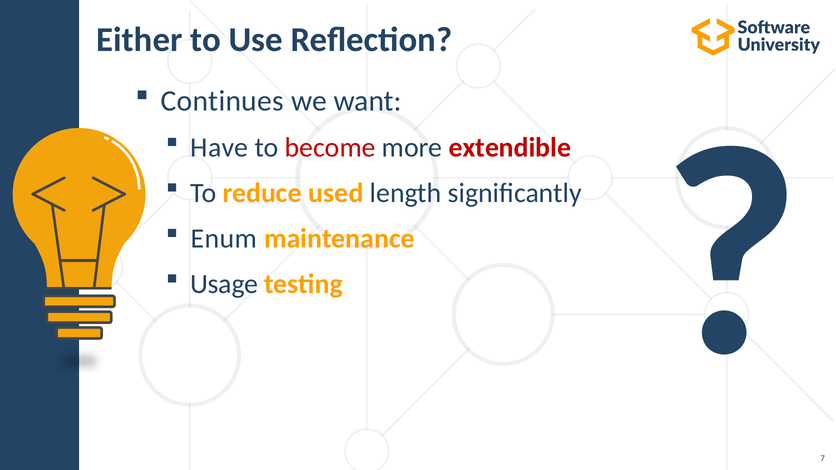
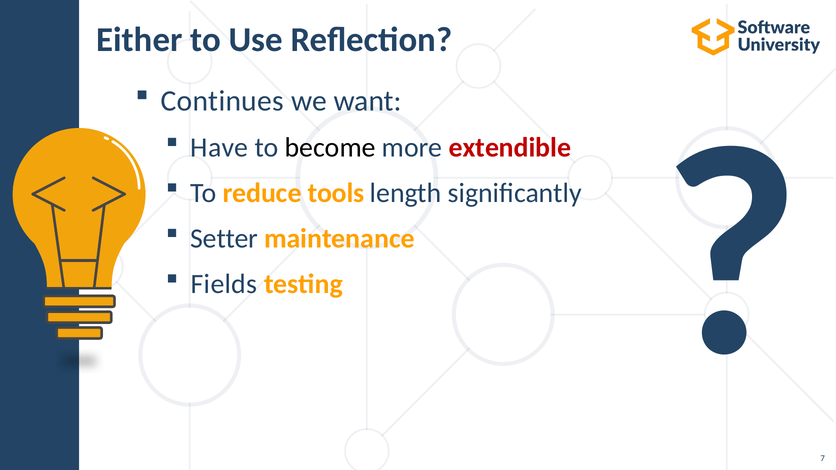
become colour: red -> black
used: used -> tools
Enum: Enum -> Setter
Usage: Usage -> Fields
